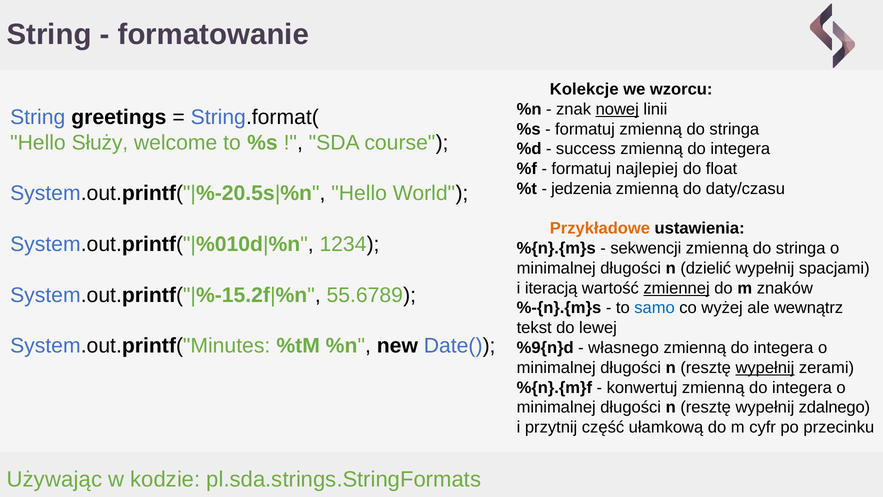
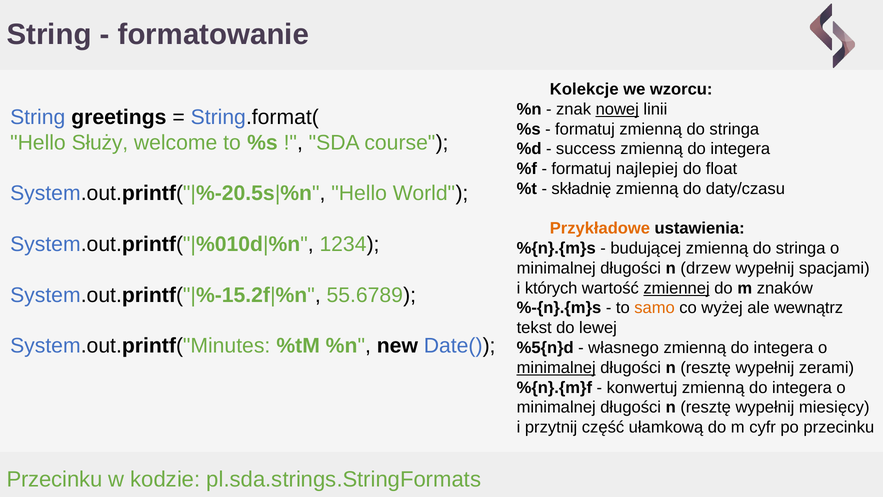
jedzenia: jedzenia -> składnię
sekwencji: sekwencji -> budującej
dzielić: dzielić -> drzew
iteracją: iteracją -> których
samo colour: blue -> orange
%9{n}d: %9{n}d -> %5{n}d
minimalnej at (556, 367) underline: none -> present
wypełnij at (765, 367) underline: present -> none
zdalnego: zdalnego -> miesięcy
Używając at (54, 479): Używając -> Przecinku
